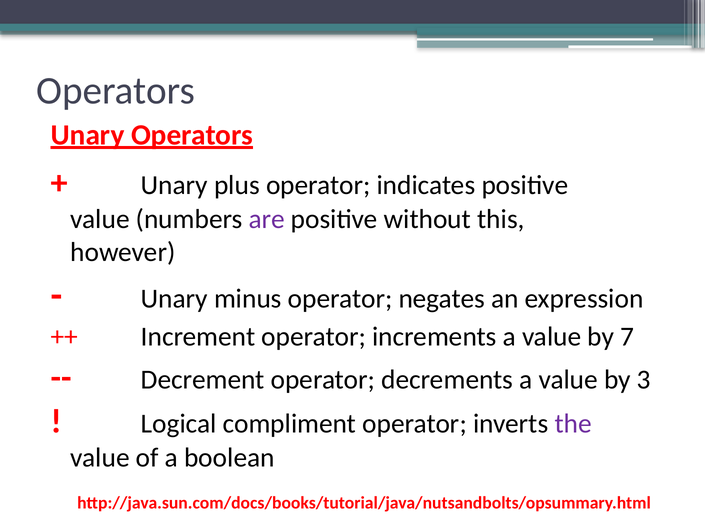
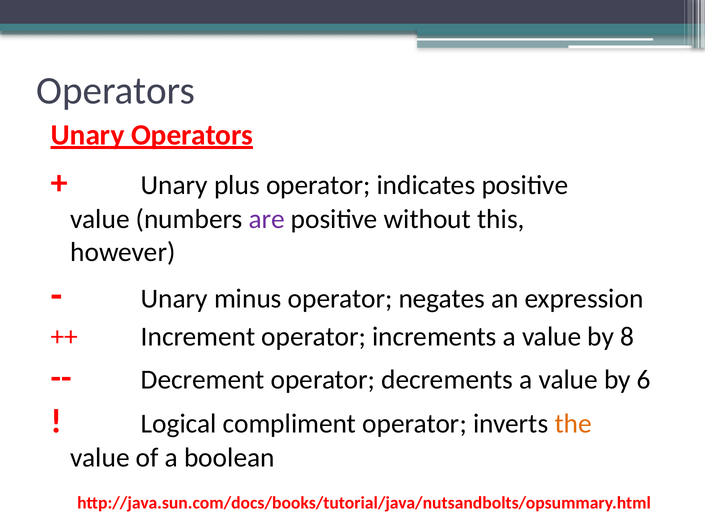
7: 7 -> 8
3: 3 -> 6
the colour: purple -> orange
